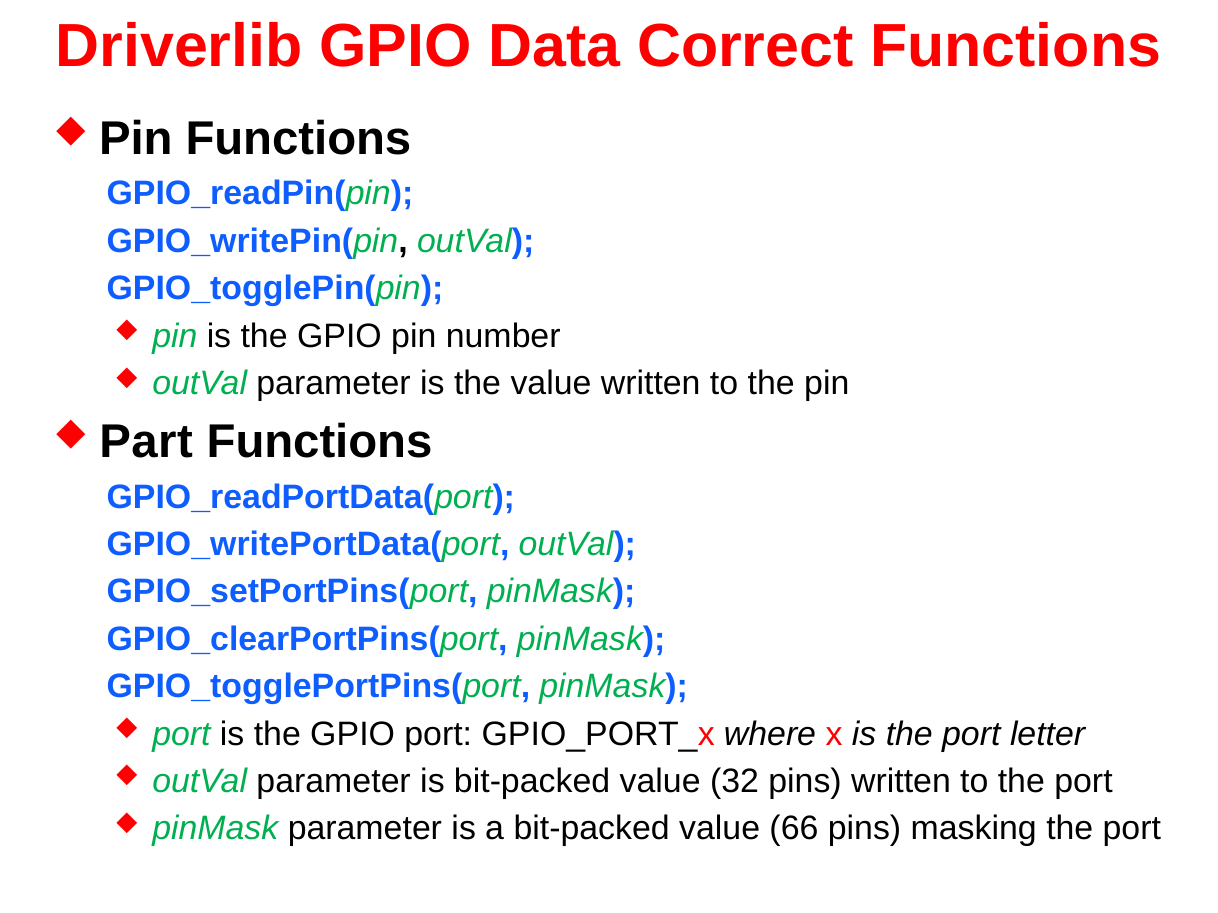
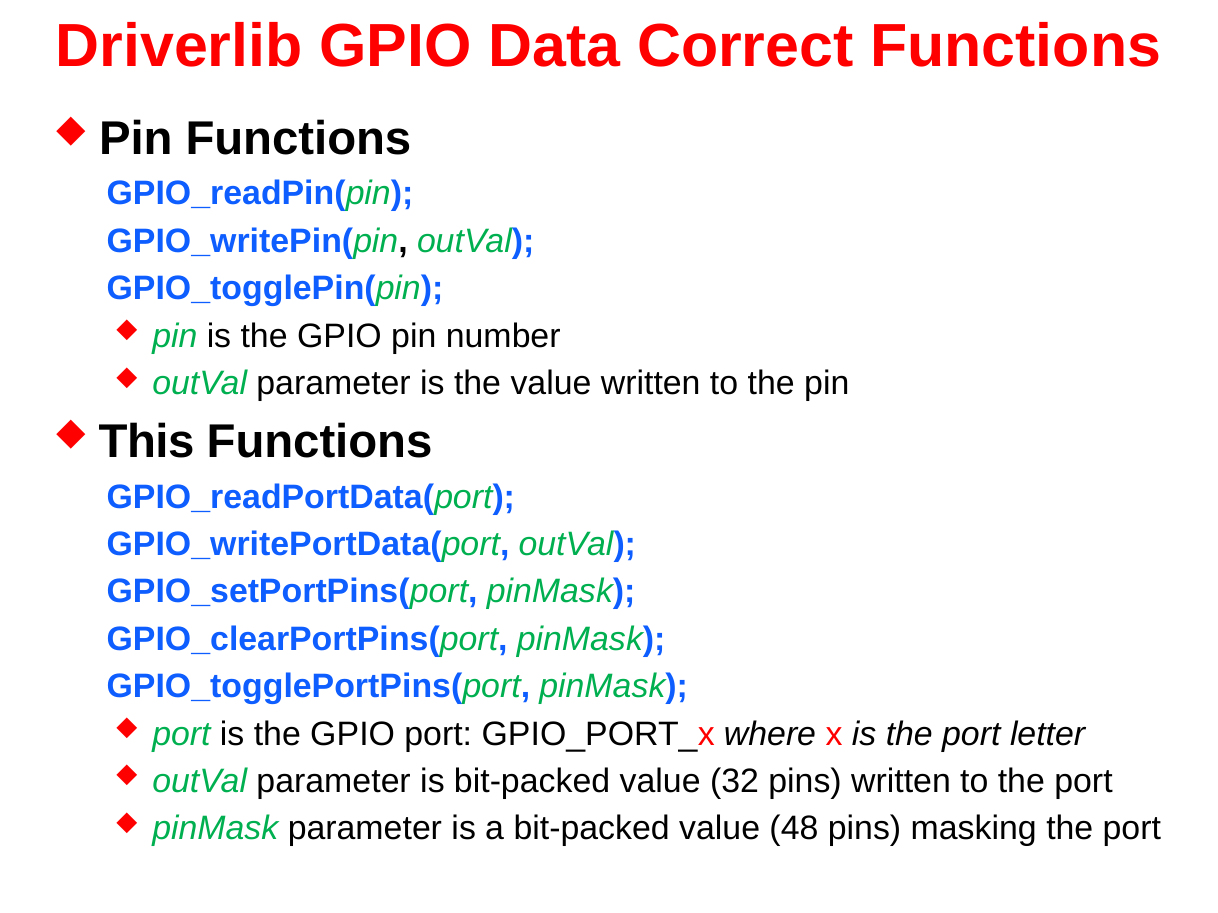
Part: Part -> This
66: 66 -> 48
